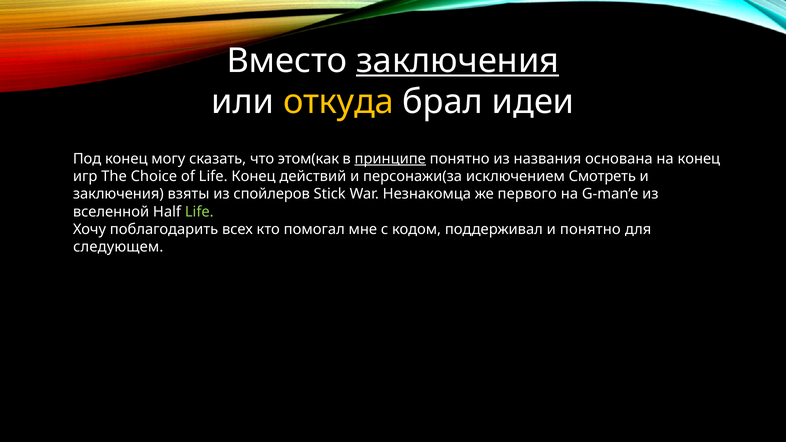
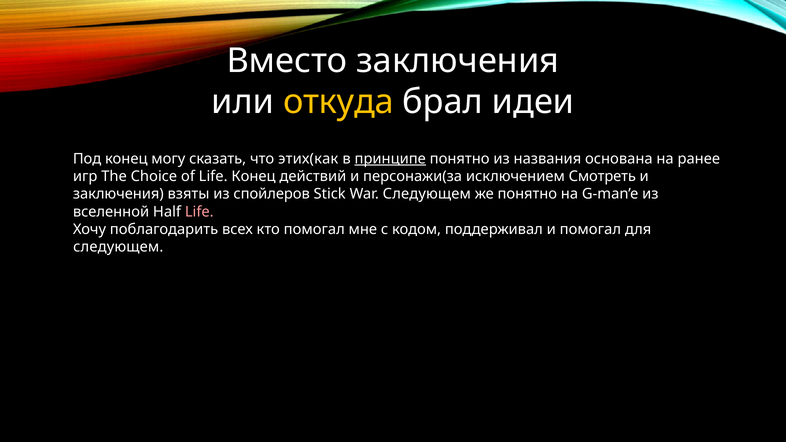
заключения at (458, 61) underline: present -> none
этом(как: этом(как -> этих(как
на конец: конец -> ранее
War Незнакомца: Незнакомца -> Следующем
же первого: первого -> понятно
Life at (199, 212) colour: light green -> pink
и понятно: понятно -> помогал
